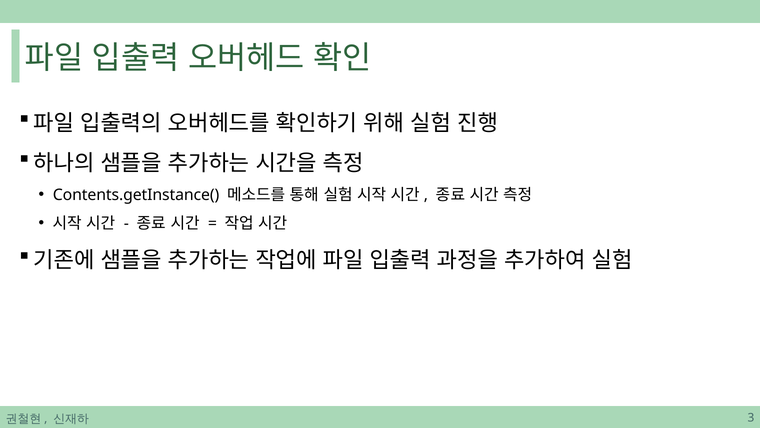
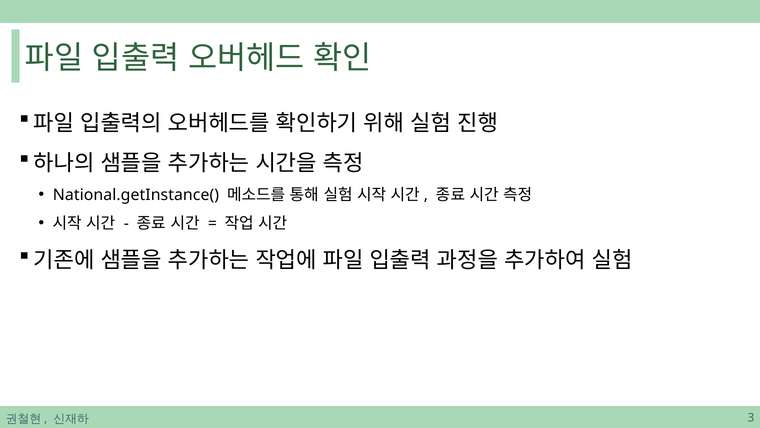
Contents.getInstance(: Contents.getInstance( -> National.getInstance(
